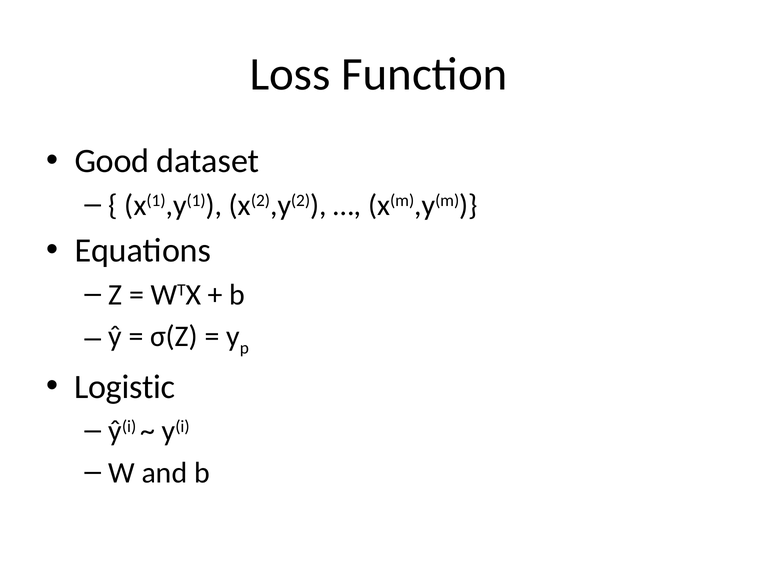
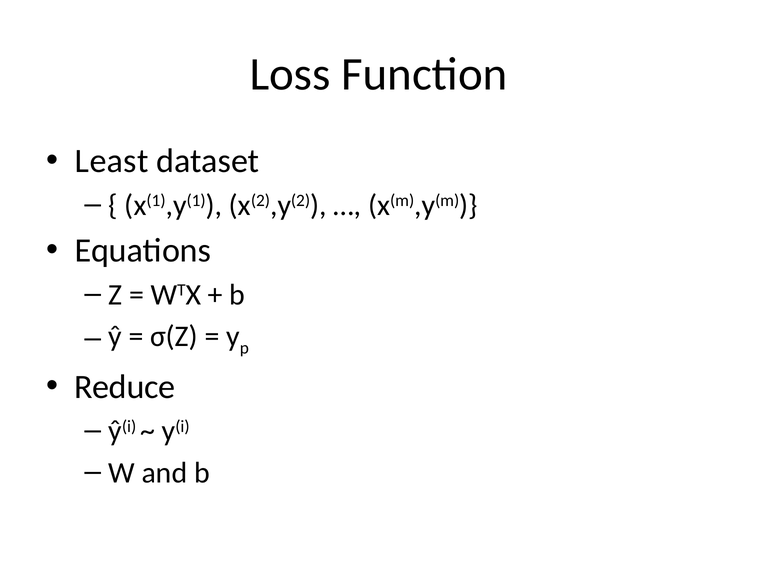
Good: Good -> Least
Logistic: Logistic -> Reduce
